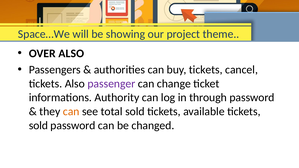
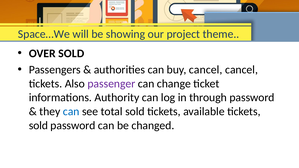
OVER ALSO: ALSO -> SOLD
buy tickets: tickets -> cancel
can at (71, 112) colour: orange -> blue
